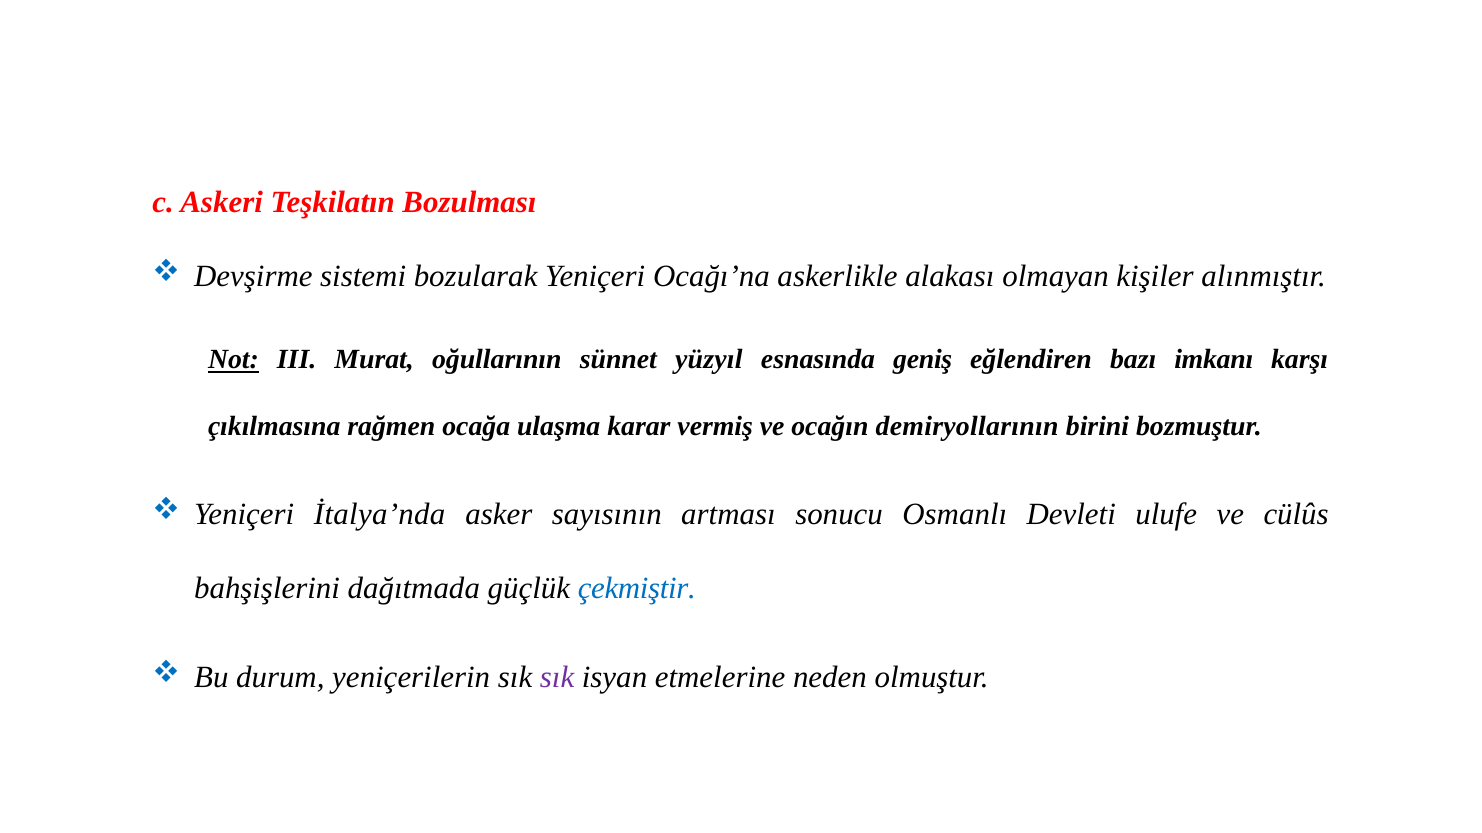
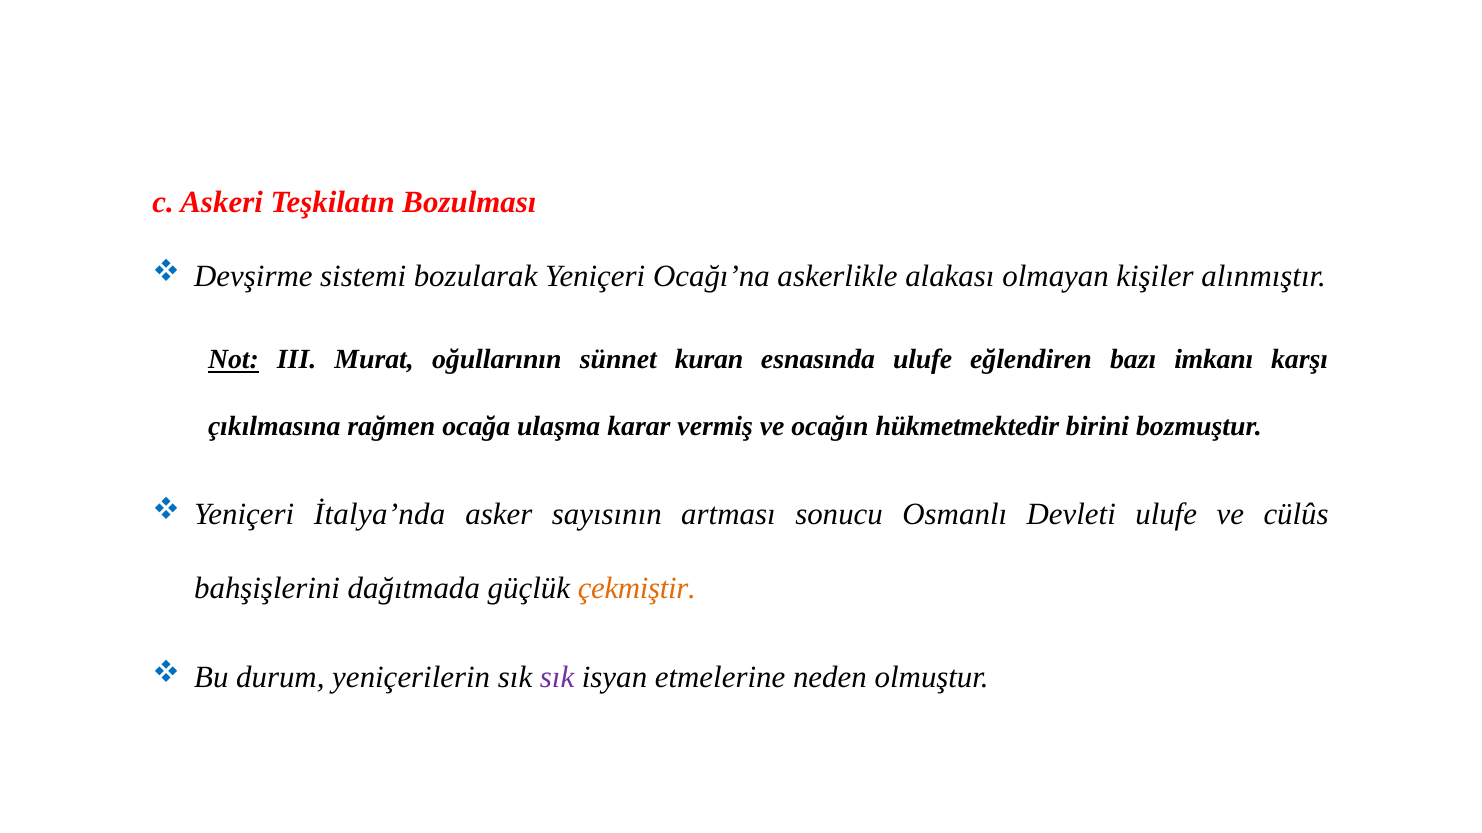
yüzyıl: yüzyıl -> kuran
esnasında geniş: geniş -> ulufe
demiryollarının: demiryollarının -> hükmetmektedir
çekmiştir colour: blue -> orange
